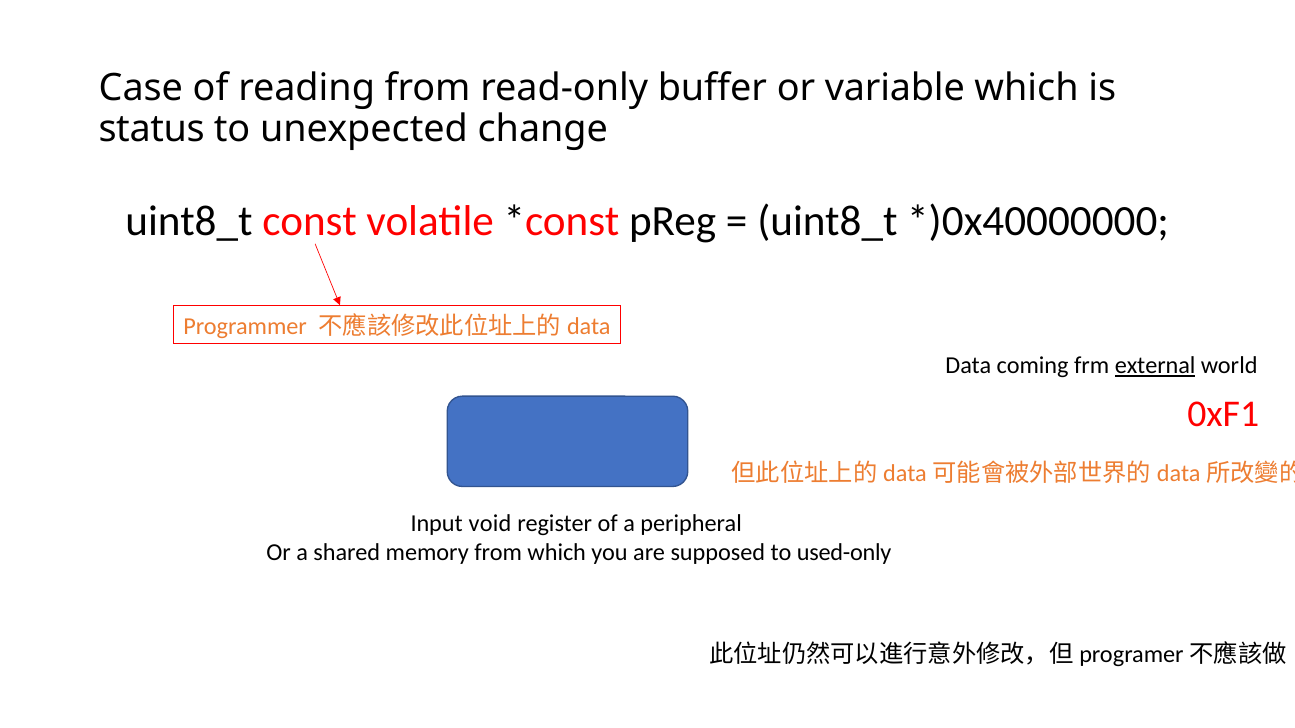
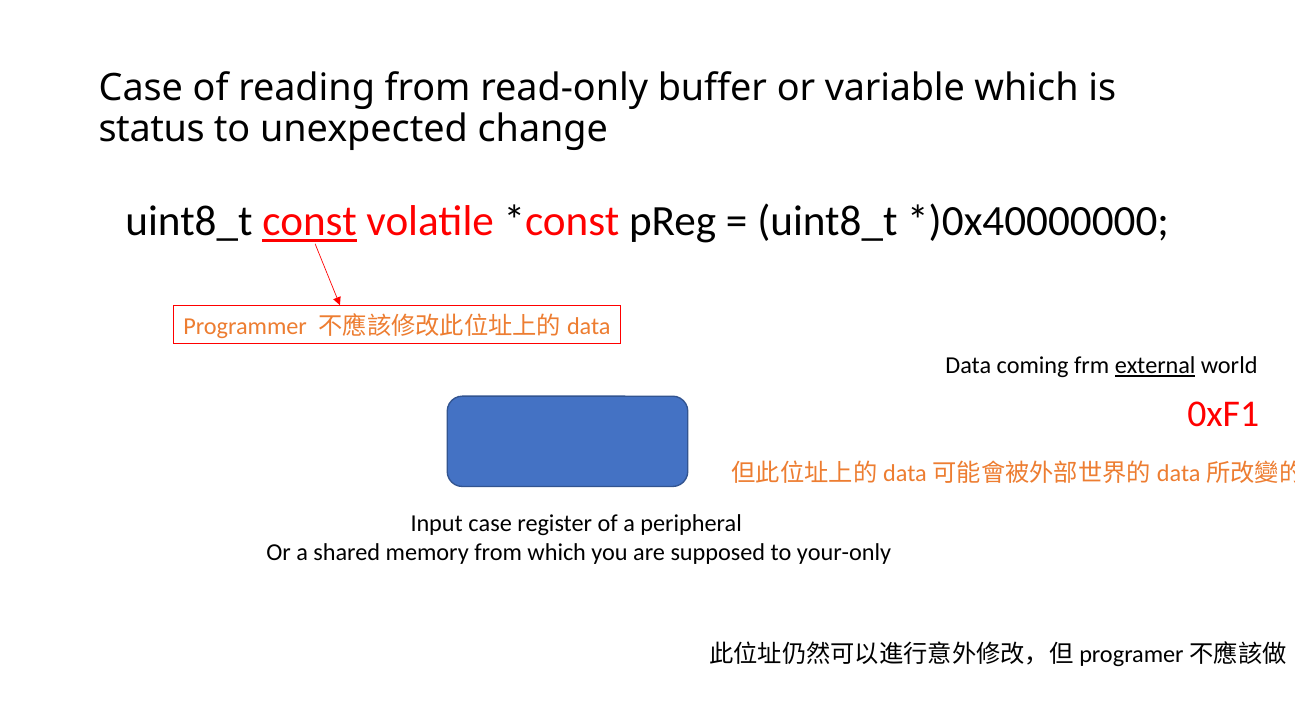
const underline: none -> present
Input void: void -> case
used-only: used-only -> your-only
